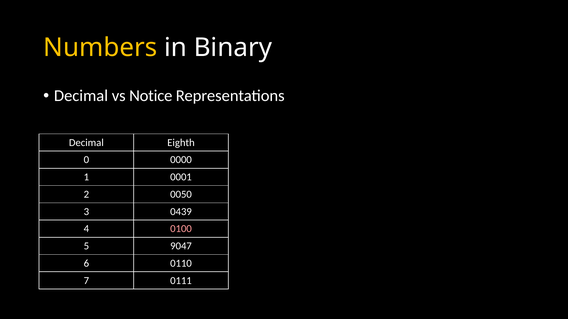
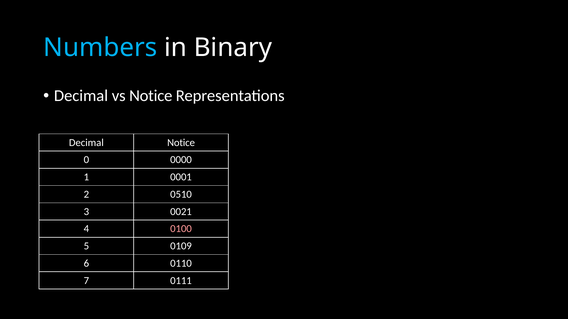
Numbers colour: yellow -> light blue
Decimal Eighth: Eighth -> Notice
0050: 0050 -> 0510
0439: 0439 -> 0021
9047: 9047 -> 0109
